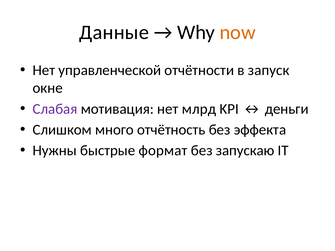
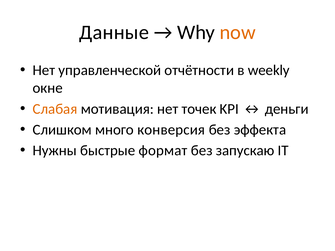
запуск: запуск -> weekly
Слабая colour: purple -> orange
млрд: млрд -> точек
отчётность: отчётность -> конверсия
